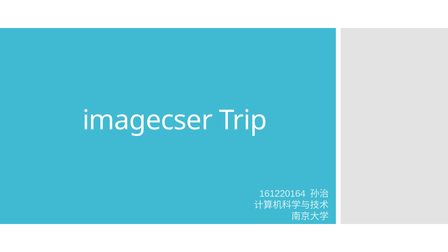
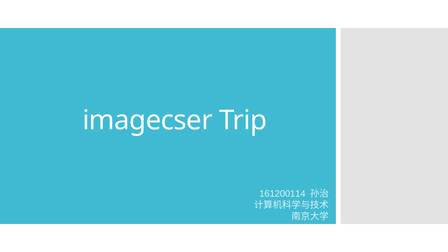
161220164: 161220164 -> 161200114
